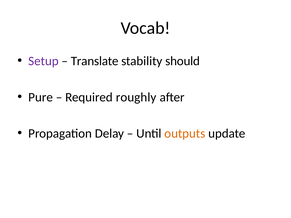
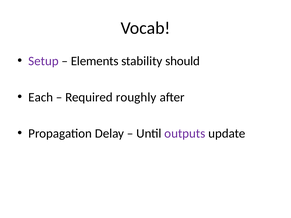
Translate: Translate -> Elements
Pure: Pure -> Each
outputs colour: orange -> purple
